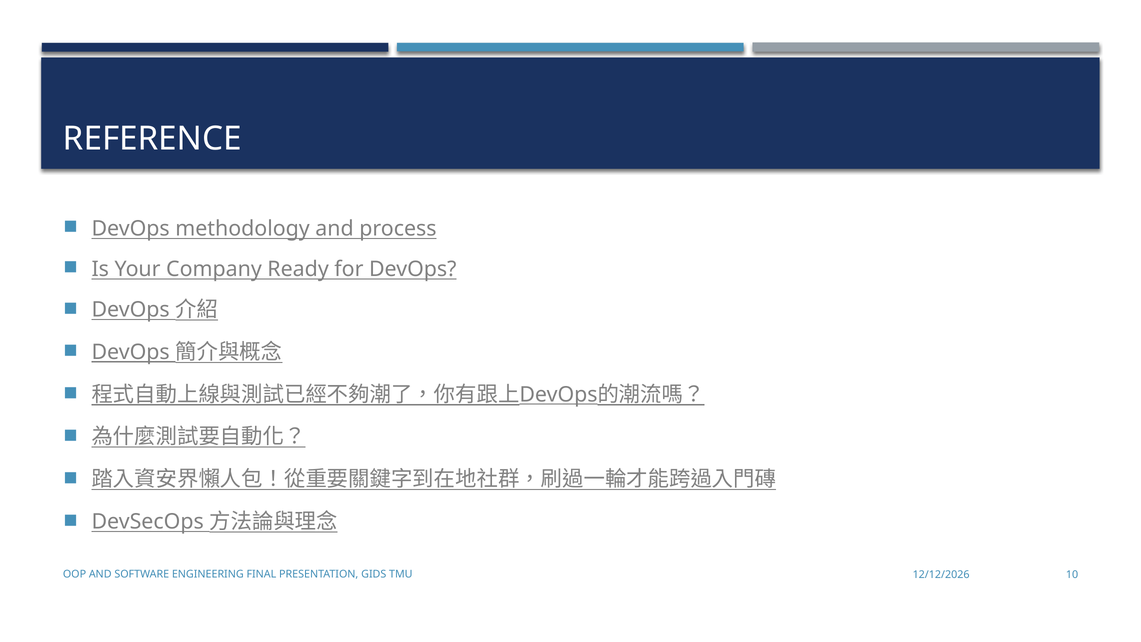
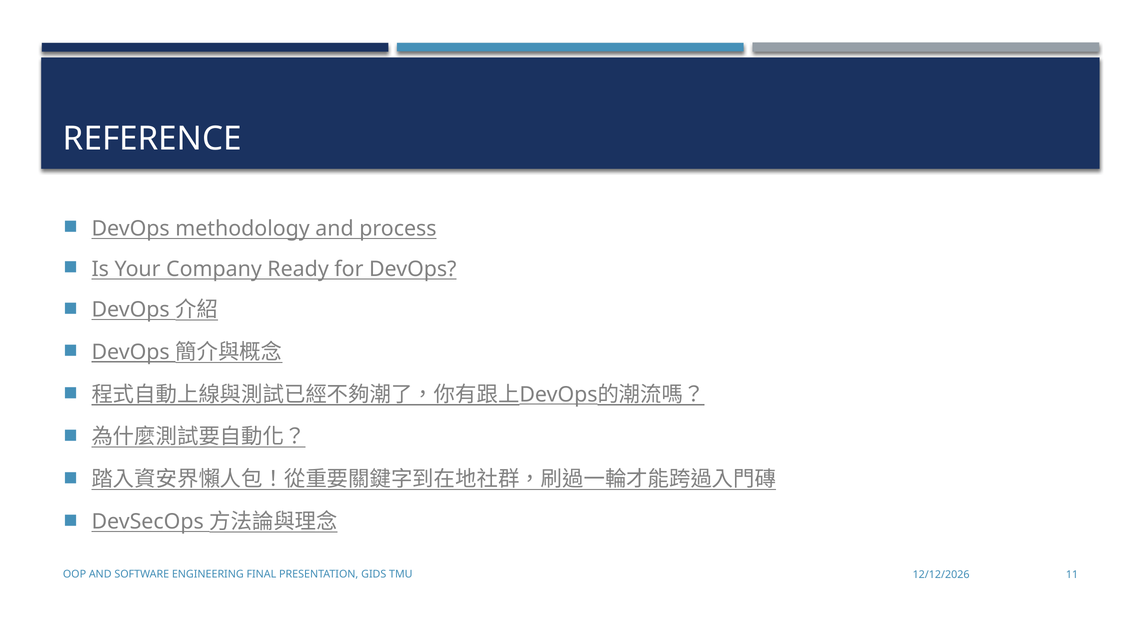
10: 10 -> 11
